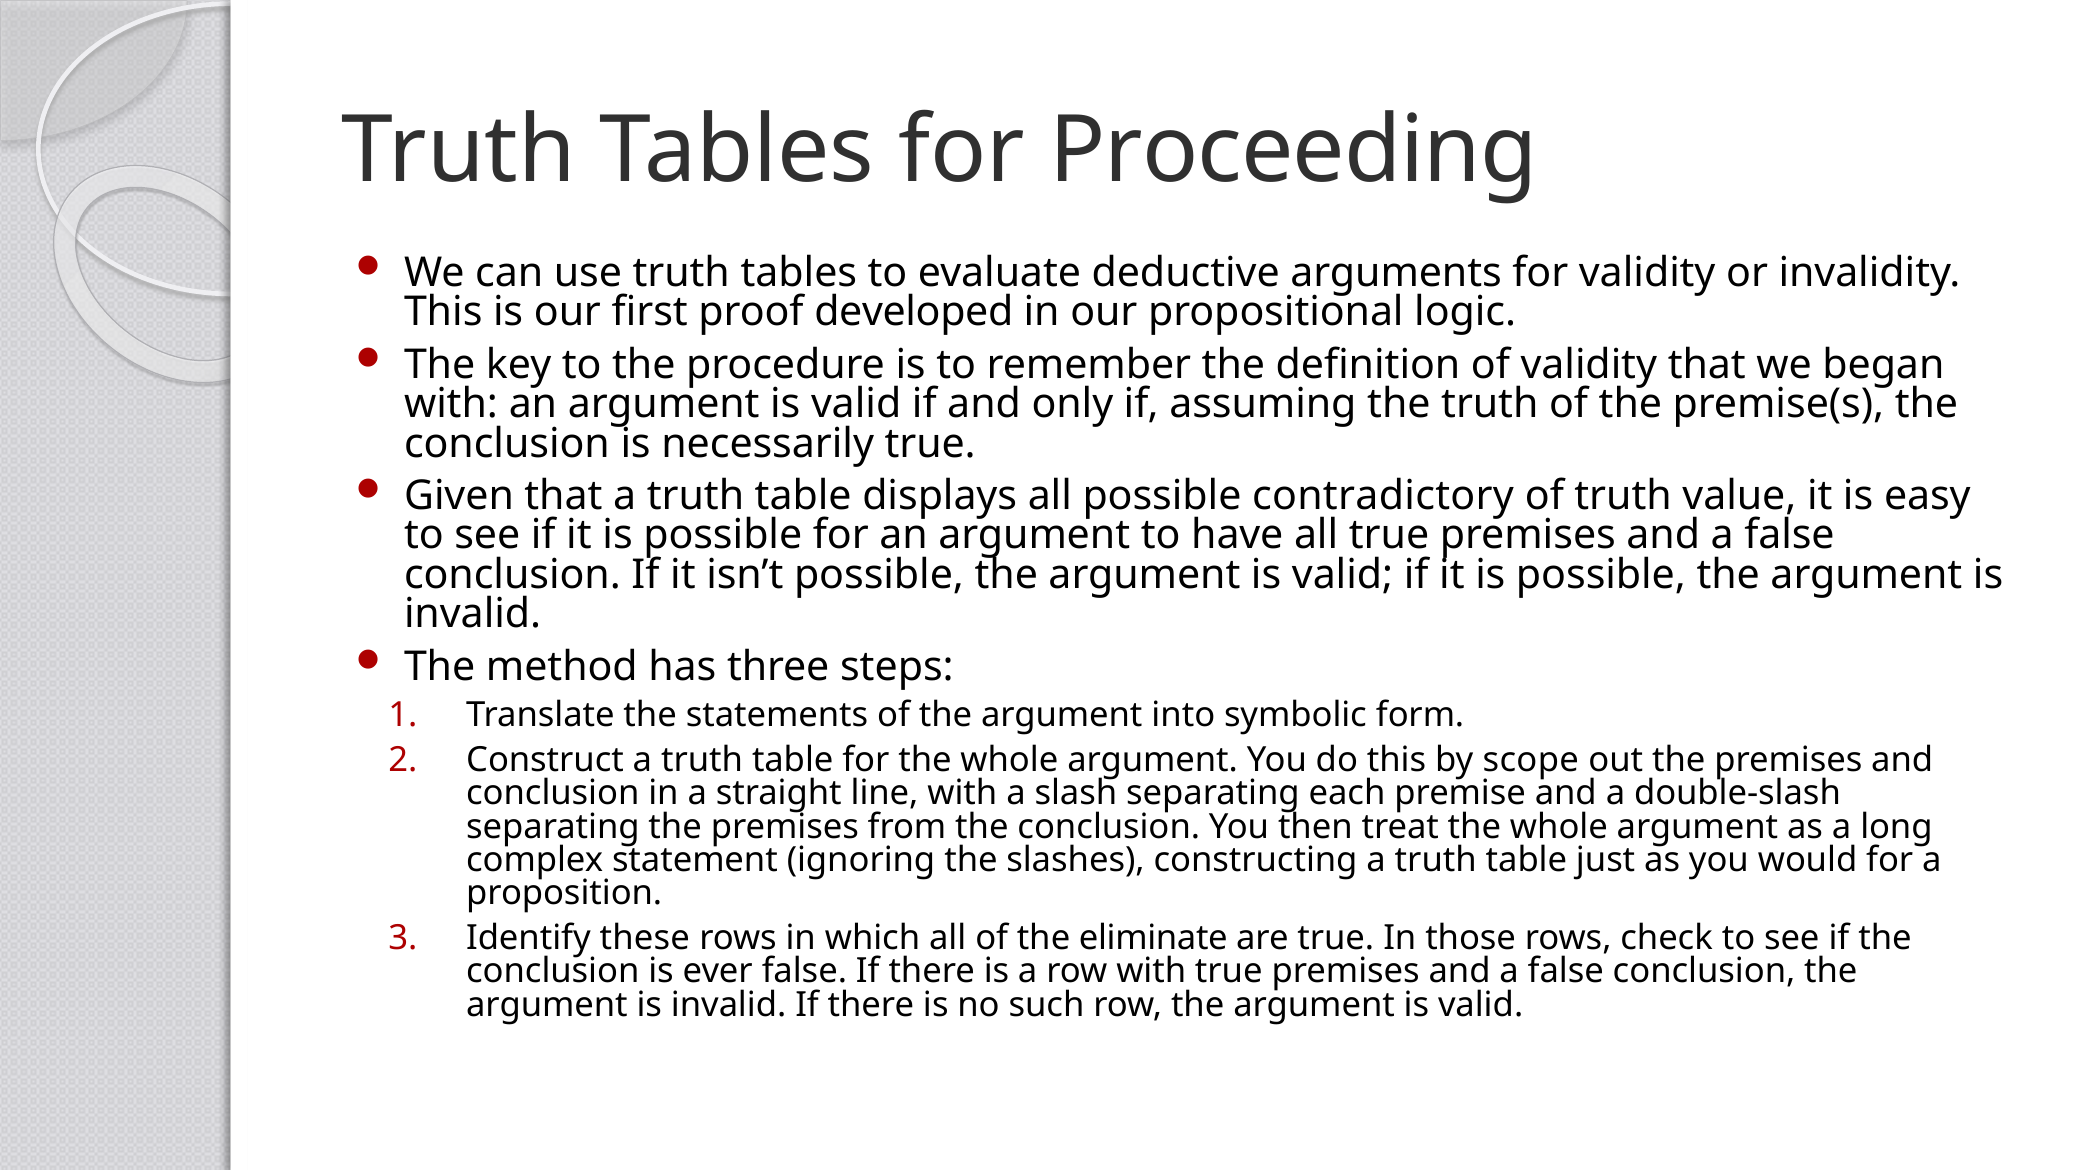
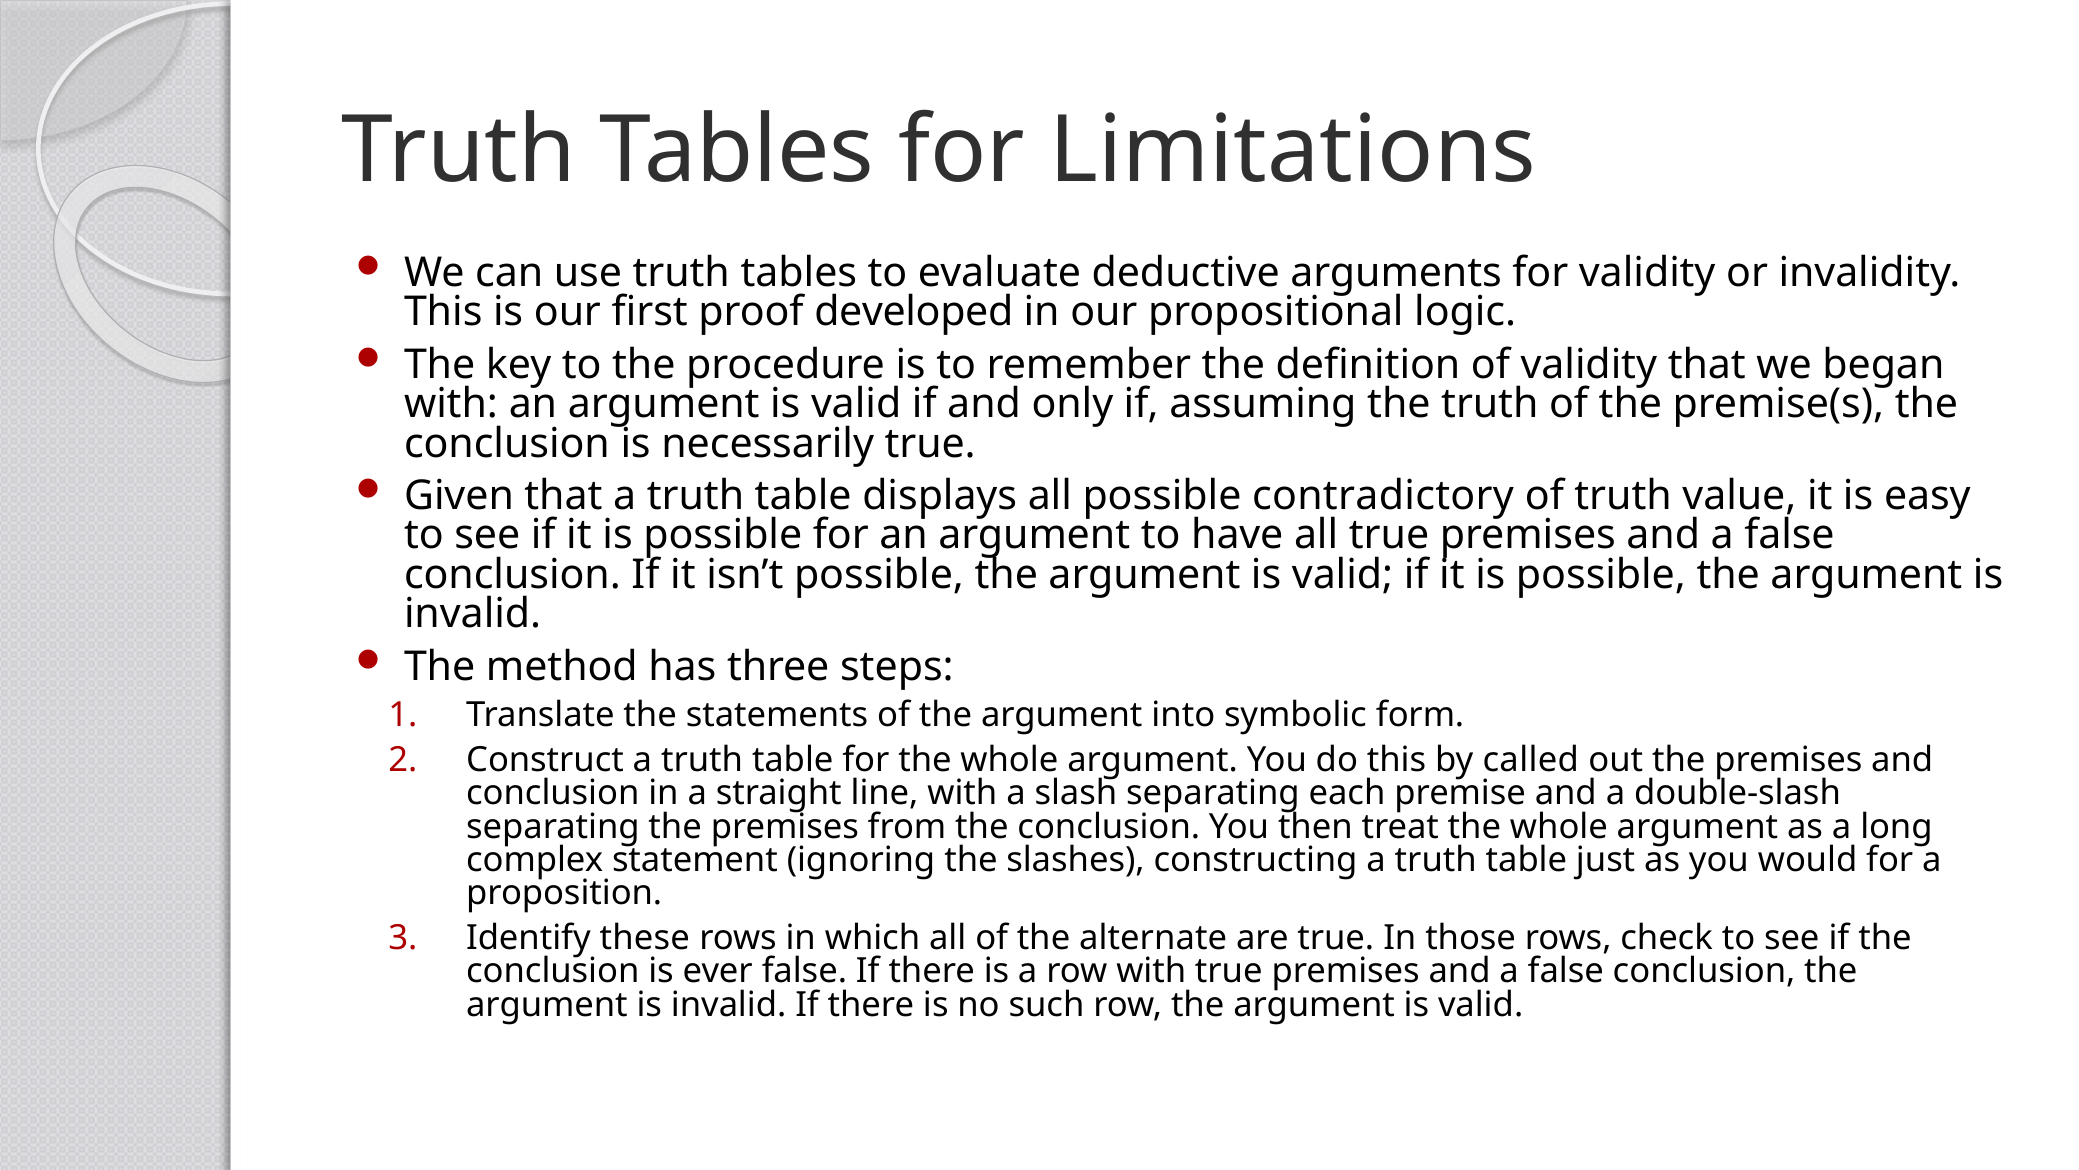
Proceeding: Proceeding -> Limitations
scope: scope -> called
eliminate: eliminate -> alternate
